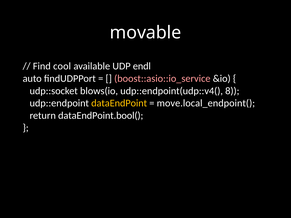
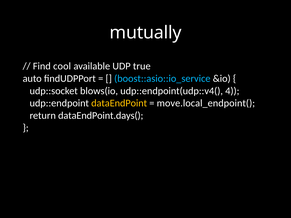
movable: movable -> mutually
endl: endl -> true
boost::asio::io_service colour: pink -> light blue
8: 8 -> 4
dataEndPoint.bool(: dataEndPoint.bool( -> dataEndPoint.days(
